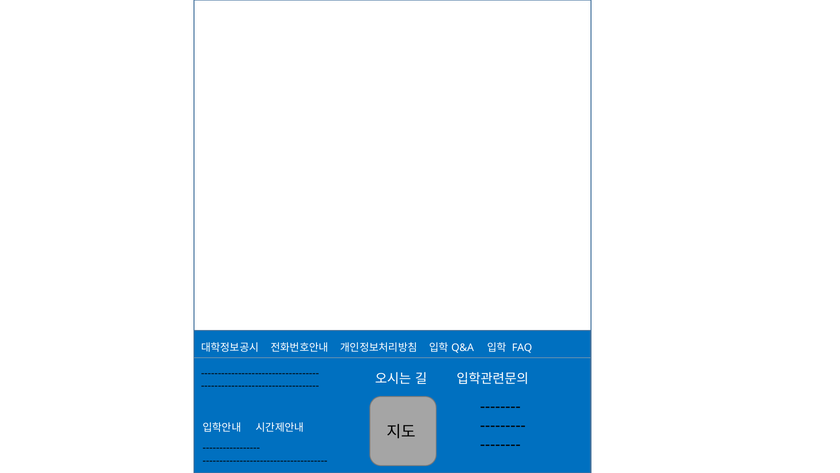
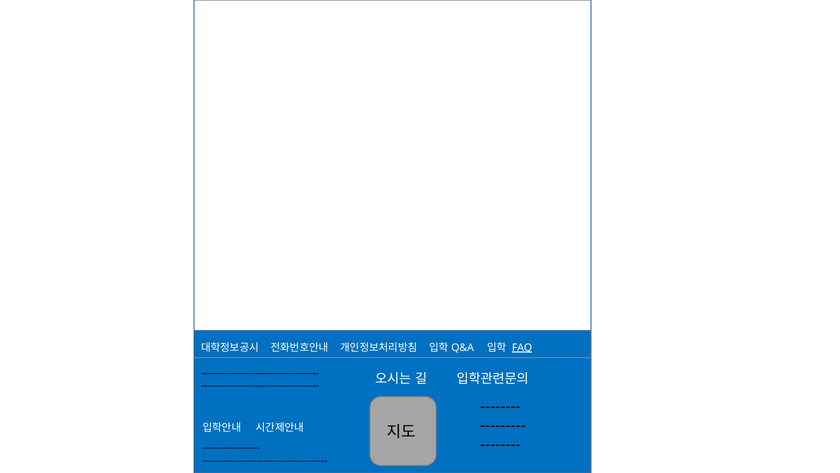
FAQ underline: none -> present
